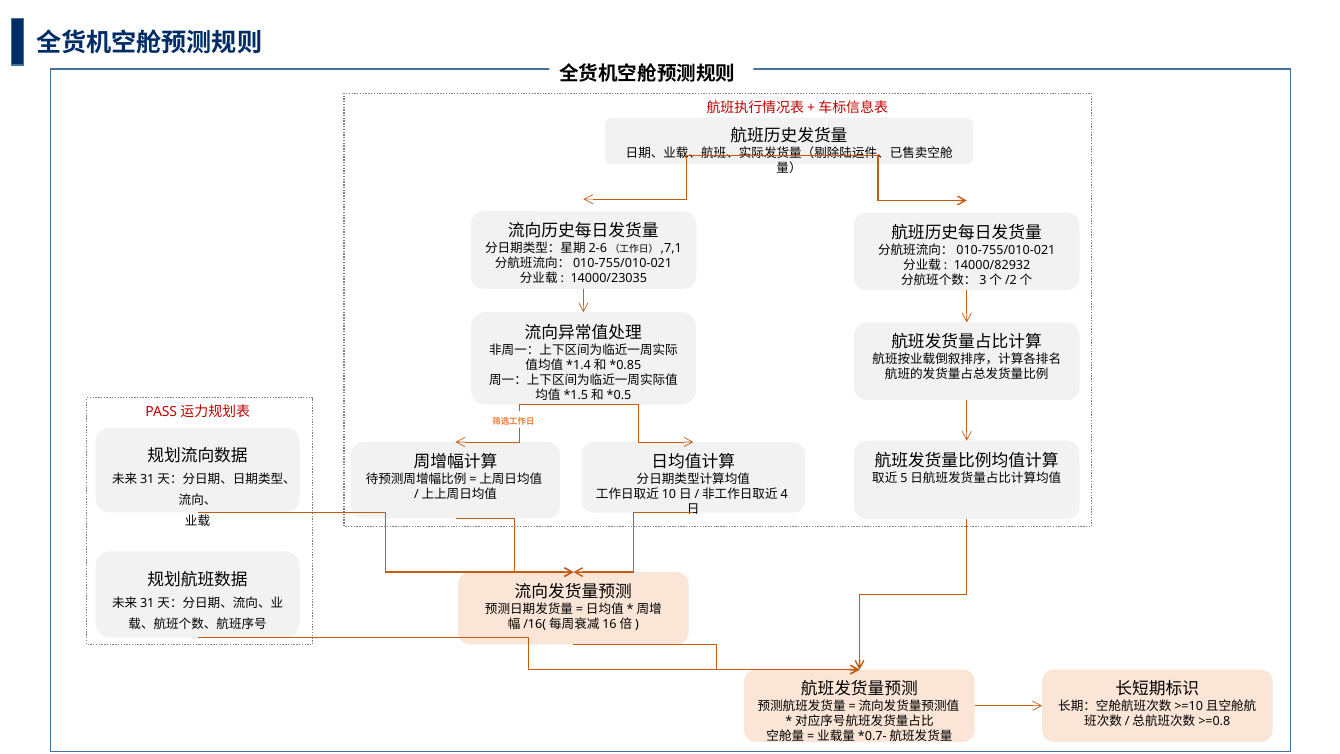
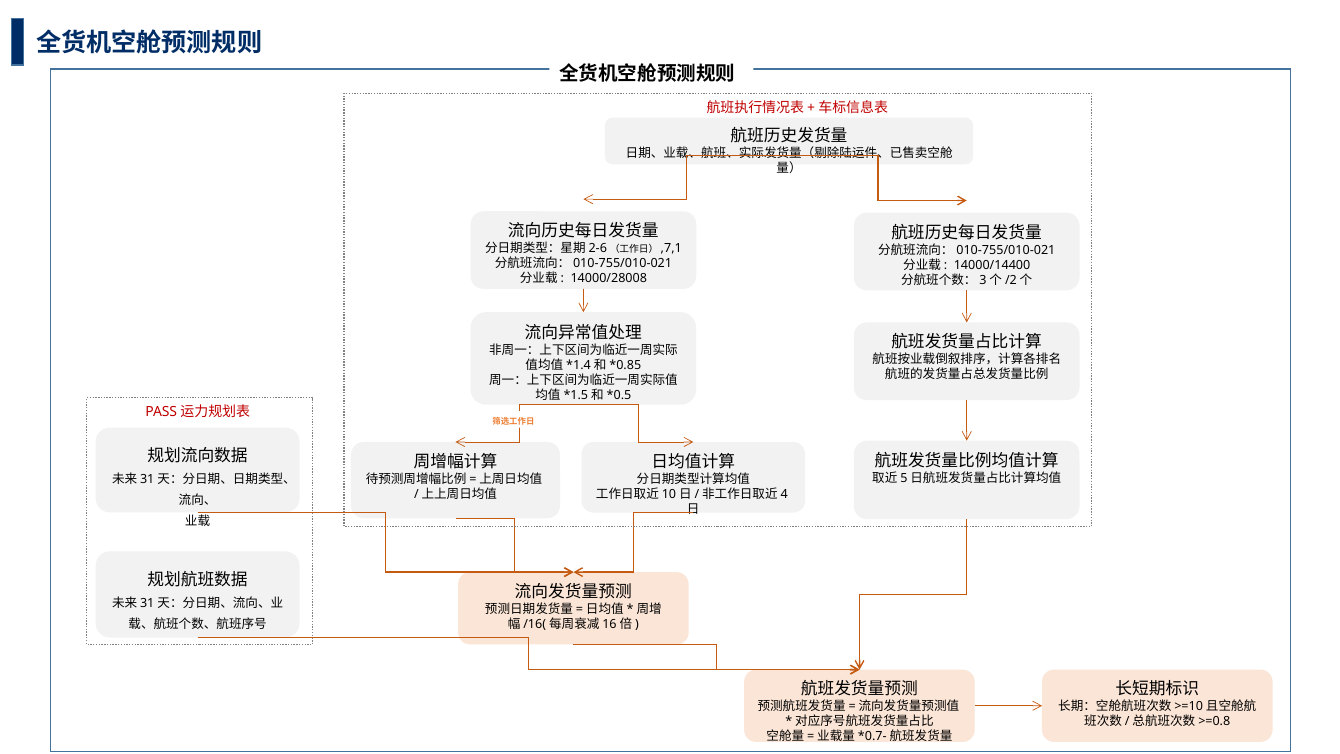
14000/82932: 14000/82932 -> 14000/14400
14000/23035: 14000/23035 -> 14000/28008
